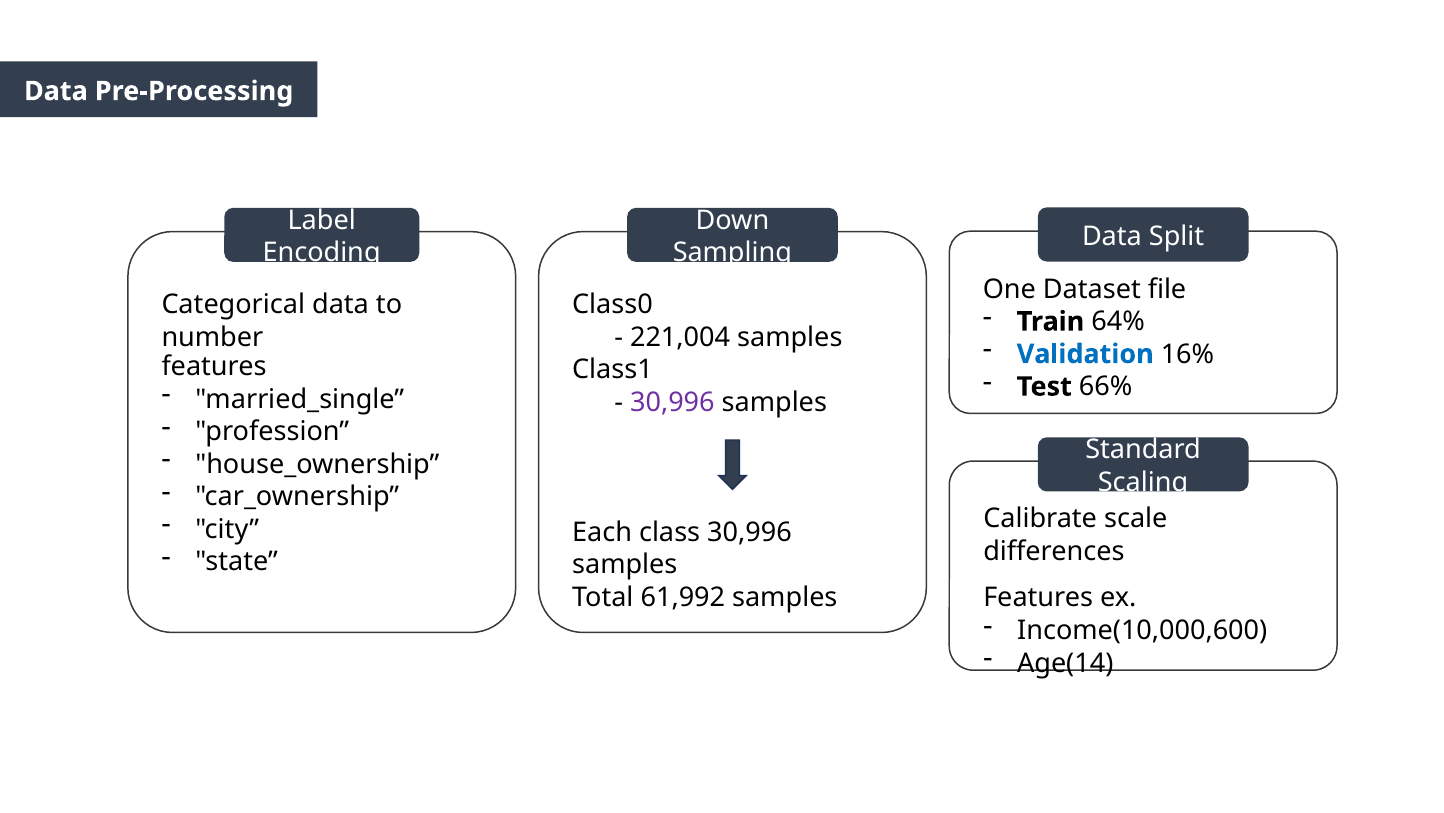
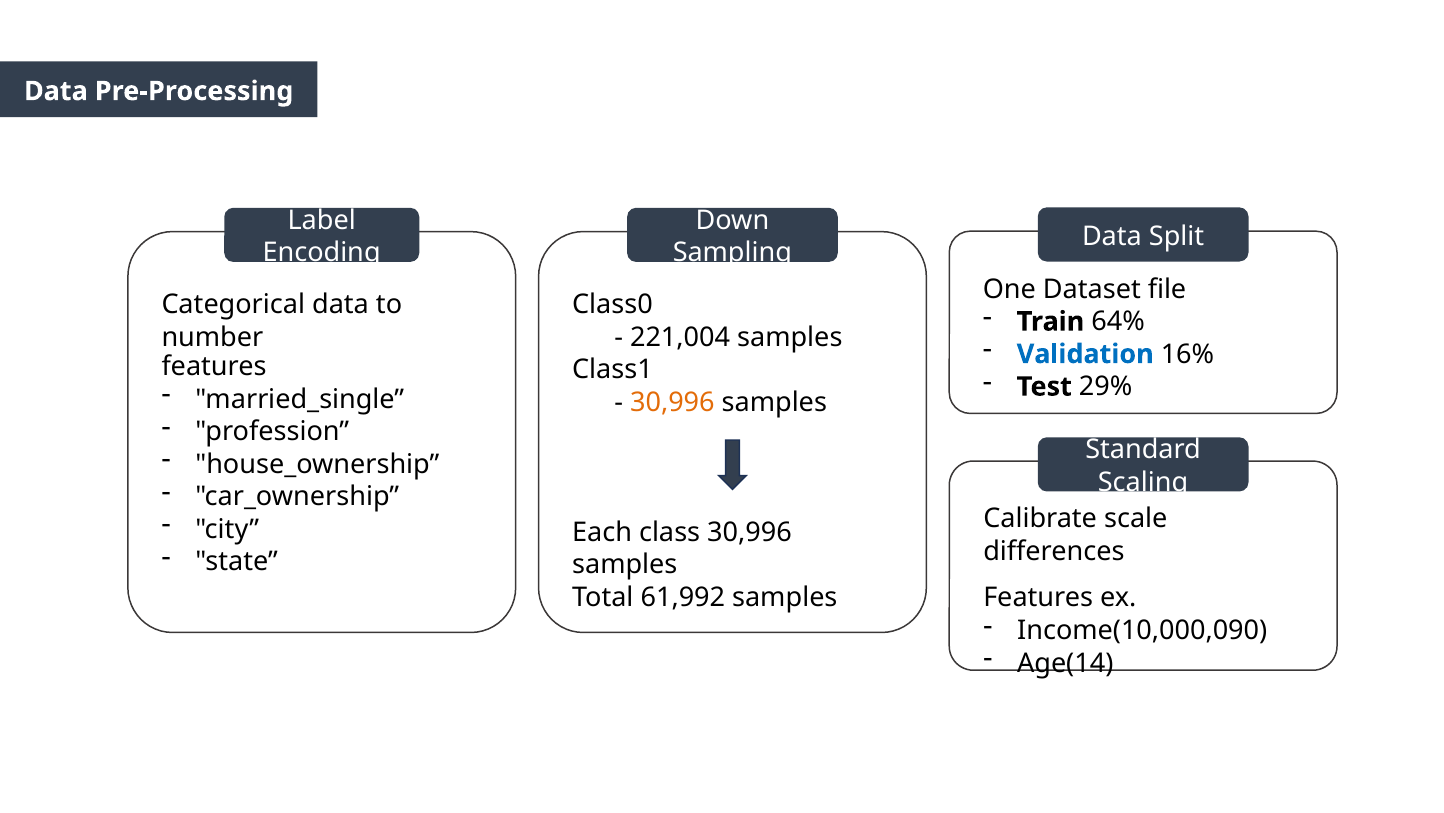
66%: 66% -> 29%
30,996 at (672, 402) colour: purple -> orange
Income(10,000,600: Income(10,000,600 -> Income(10,000,090
